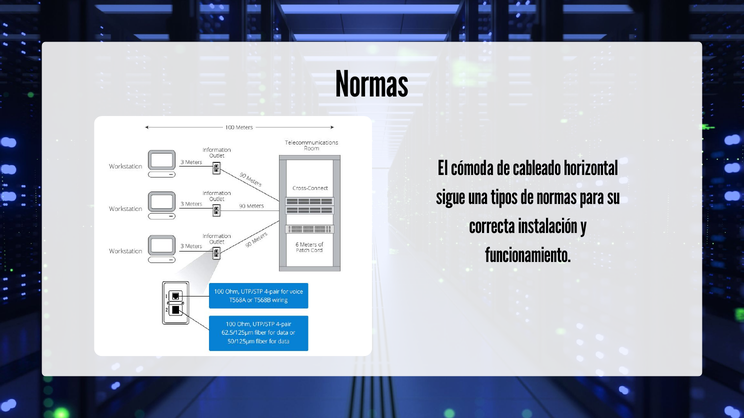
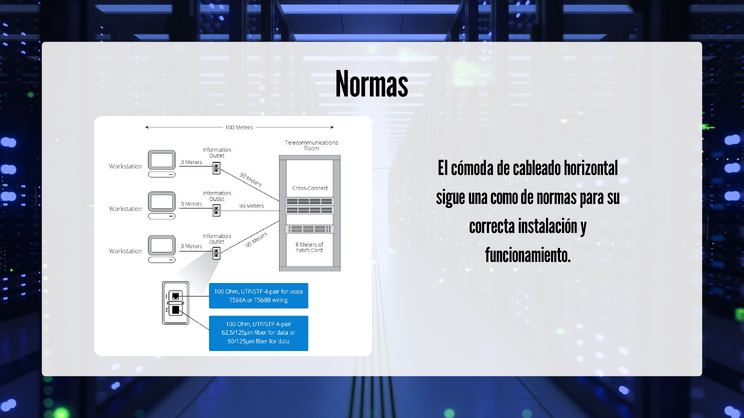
tipos: tipos -> como
